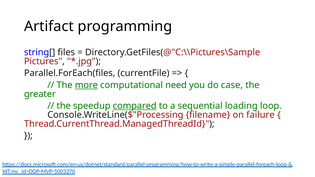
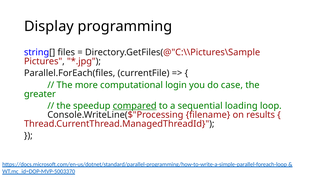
Artifact: Artifact -> Display
more underline: present -> none
need: need -> login
failure: failure -> results
